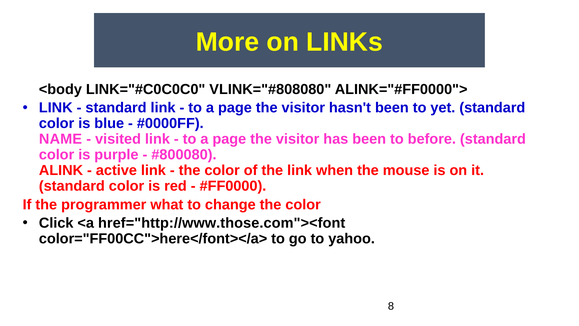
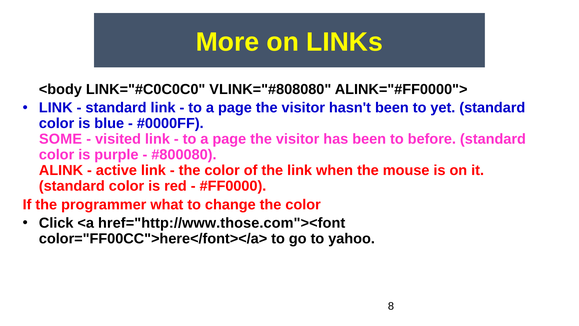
NAME: NAME -> SOME
